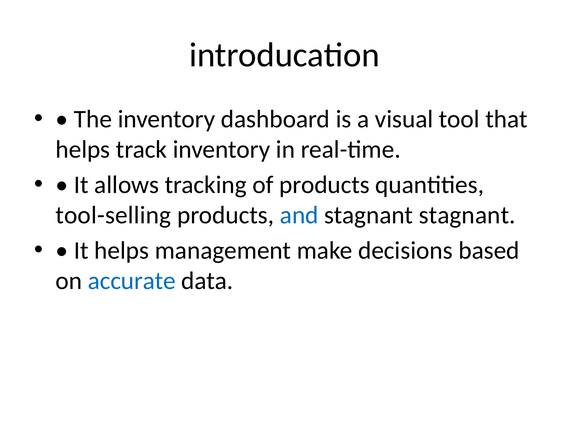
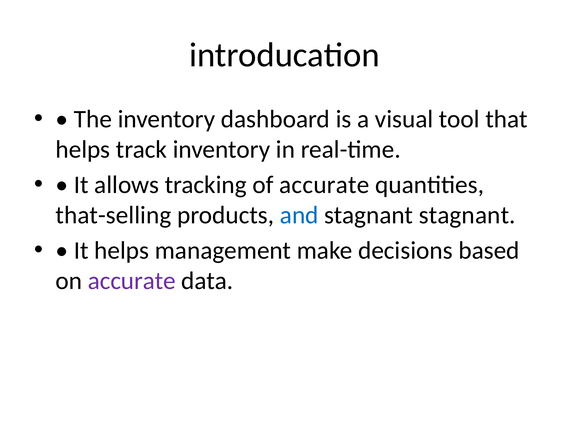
of products: products -> accurate
tool-selling: tool-selling -> that-selling
accurate at (132, 281) colour: blue -> purple
